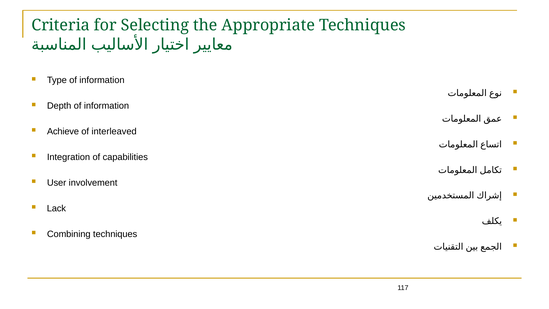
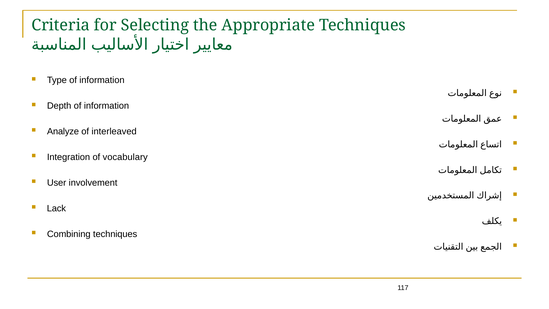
Achieve: Achieve -> Analyze
capabilities: capabilities -> vocabulary
